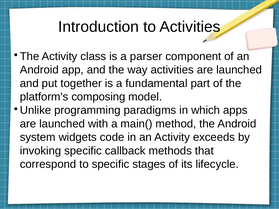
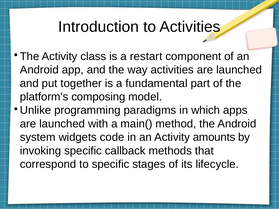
parser: parser -> restart
exceeds: exceeds -> amounts
